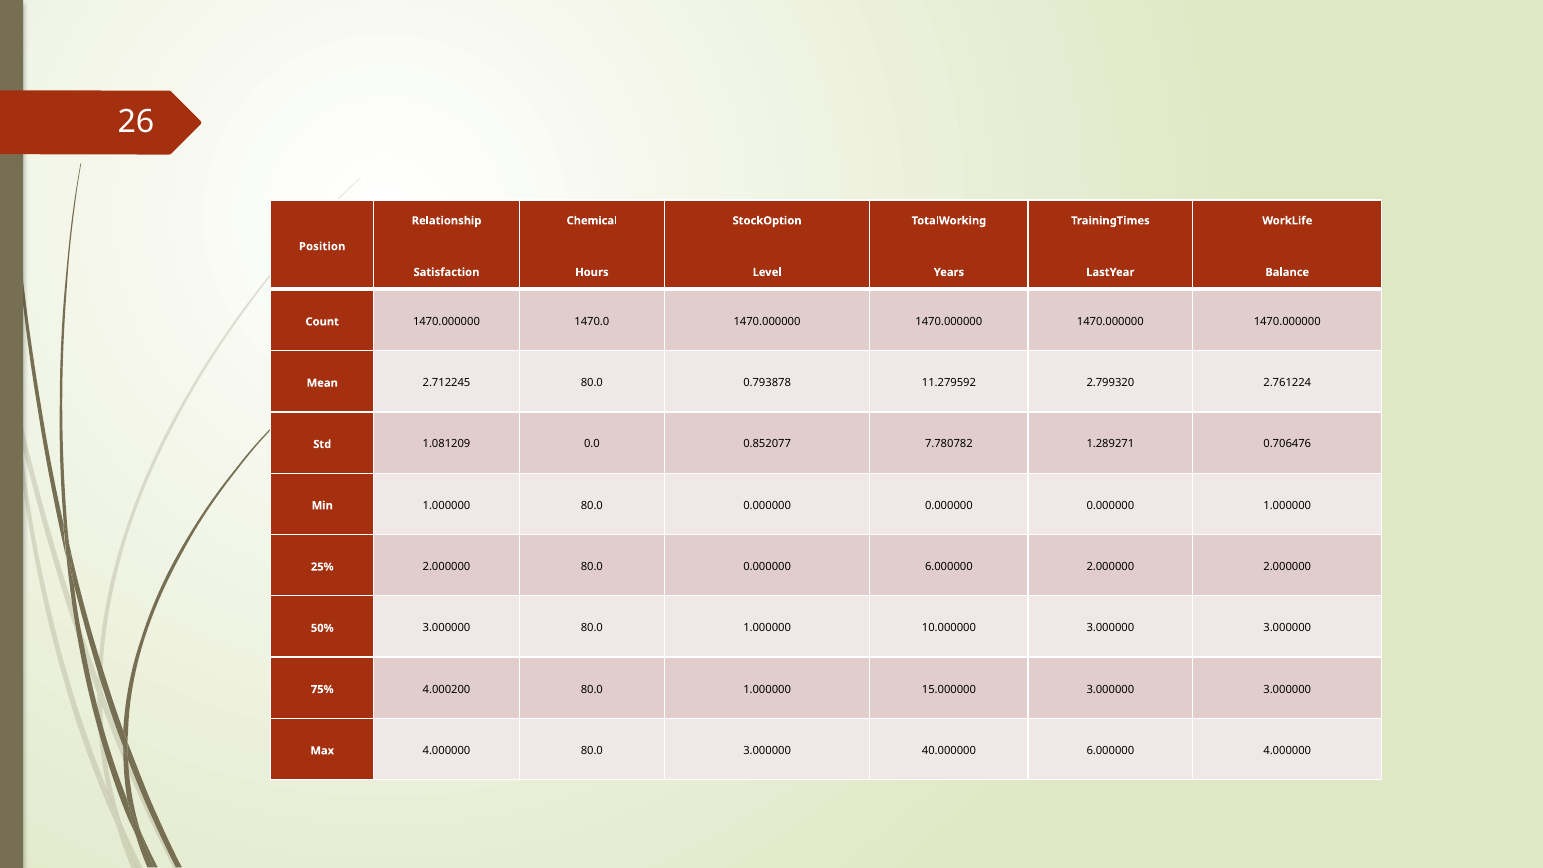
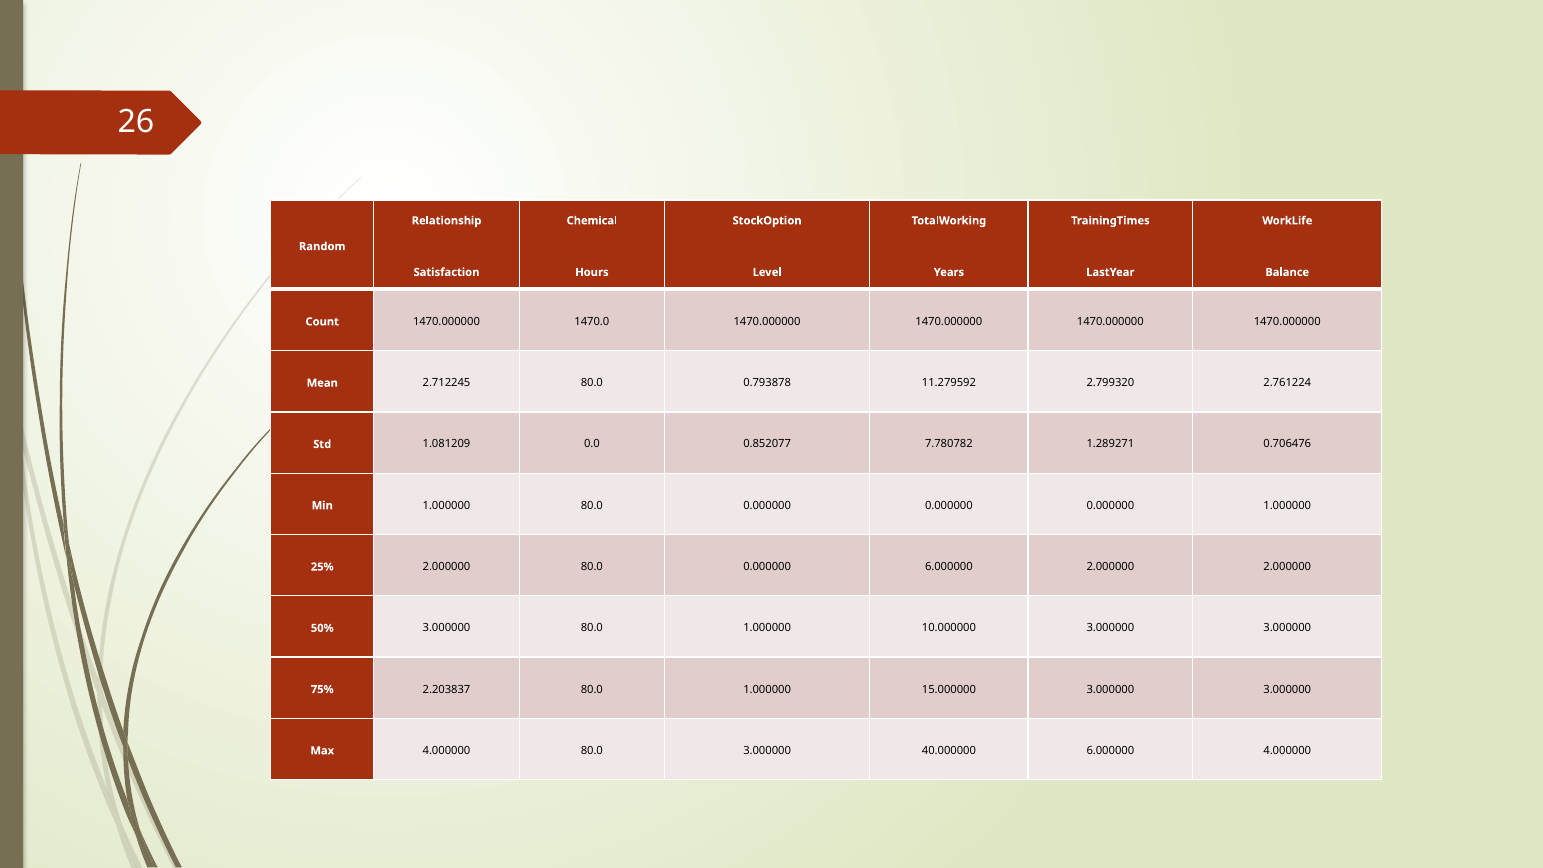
Position: Position -> Random
4.000200: 4.000200 -> 2.203837
